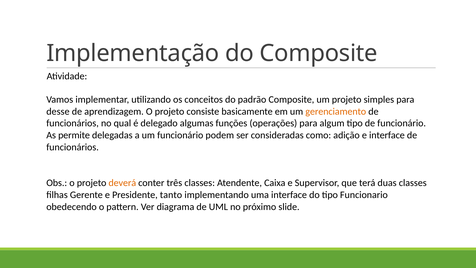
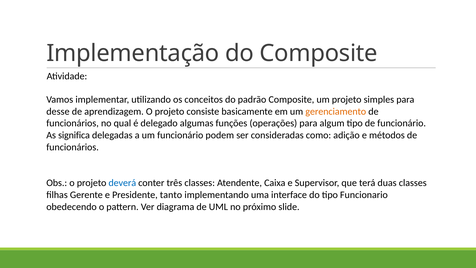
permite: permite -> significa
e interface: interface -> métodos
deverá colour: orange -> blue
